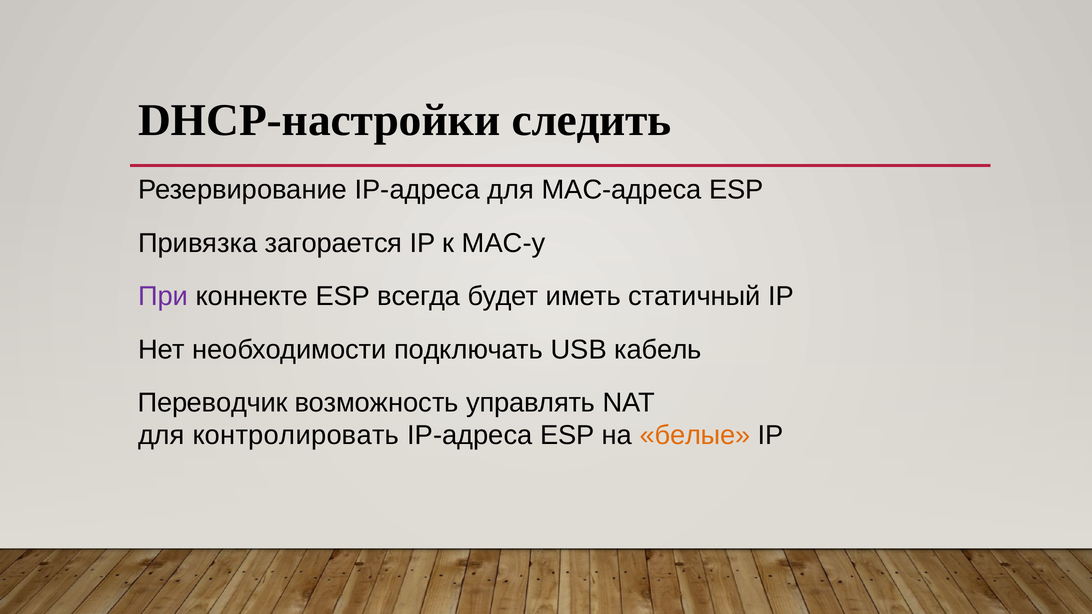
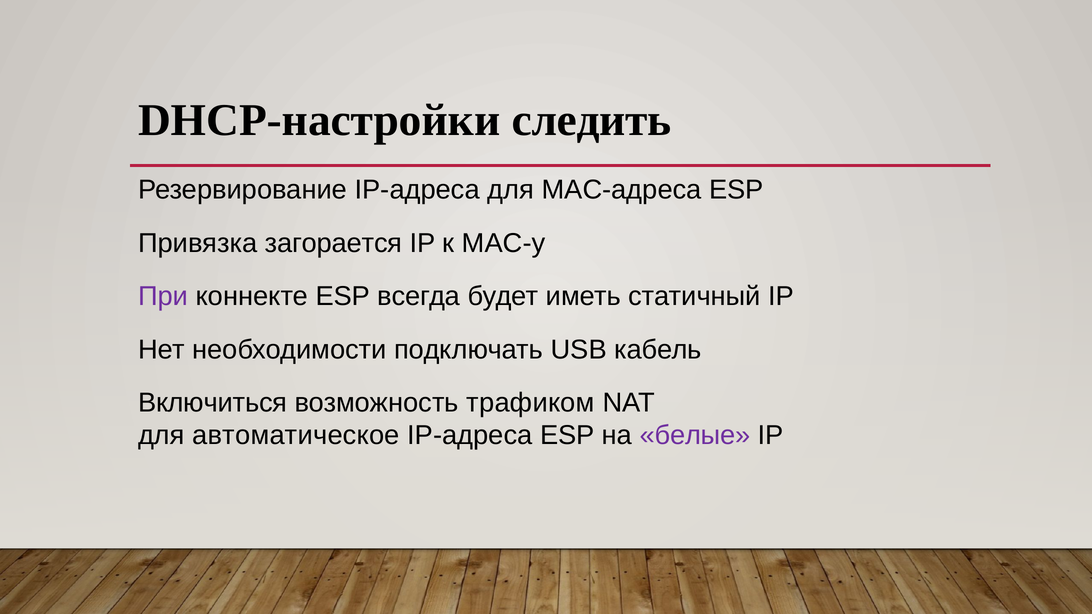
Переводчик: Переводчик -> Включиться
управлять: управлять -> трафиком
контролировать: контролировать -> автоматическое
белые colour: orange -> purple
